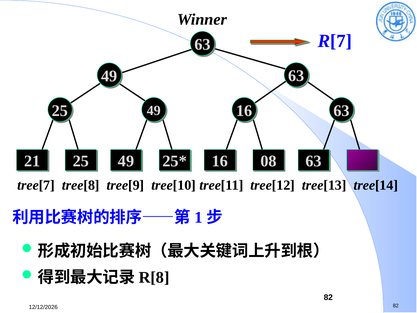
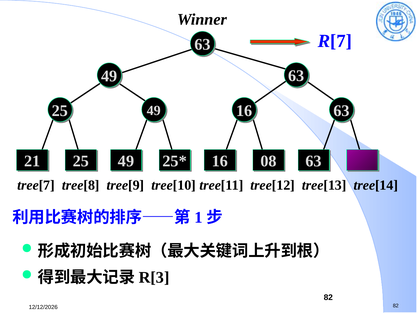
R[8: R[8 -> R[3
